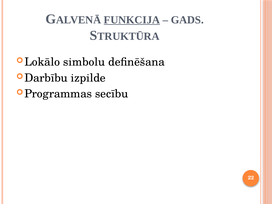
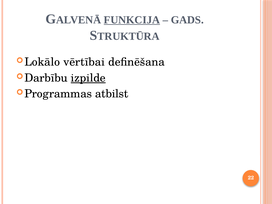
simbolu: simbolu -> vērtībai
izpilde underline: none -> present
secību: secību -> atbilst
